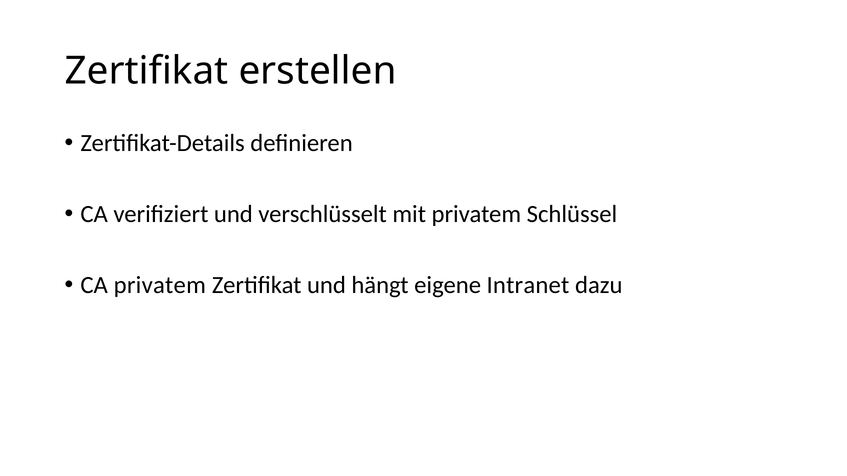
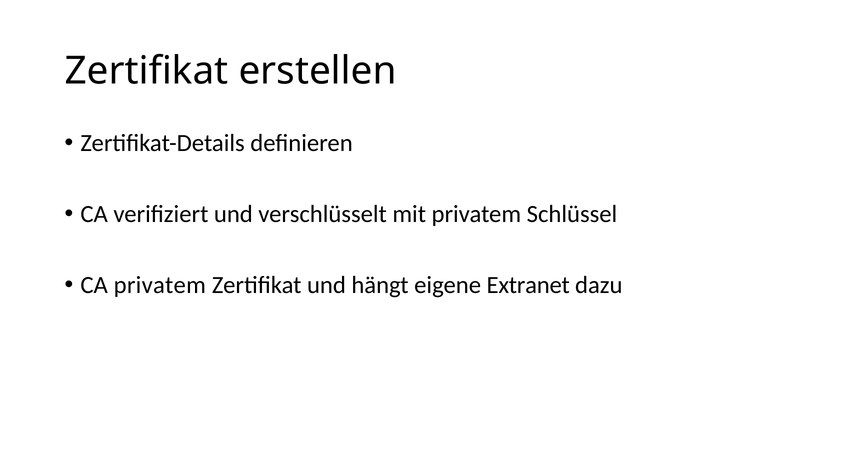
Intranet: Intranet -> Extranet
